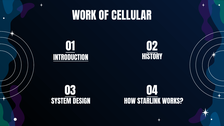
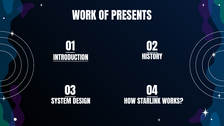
CELLULAR: CELLULAR -> PRESENTS
